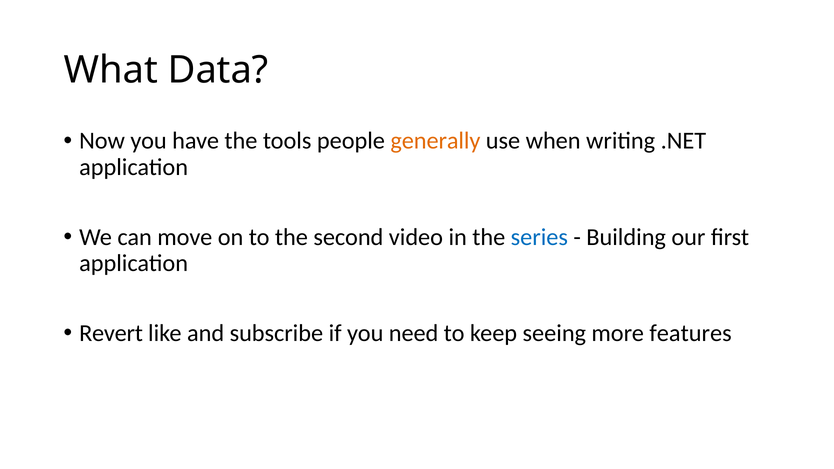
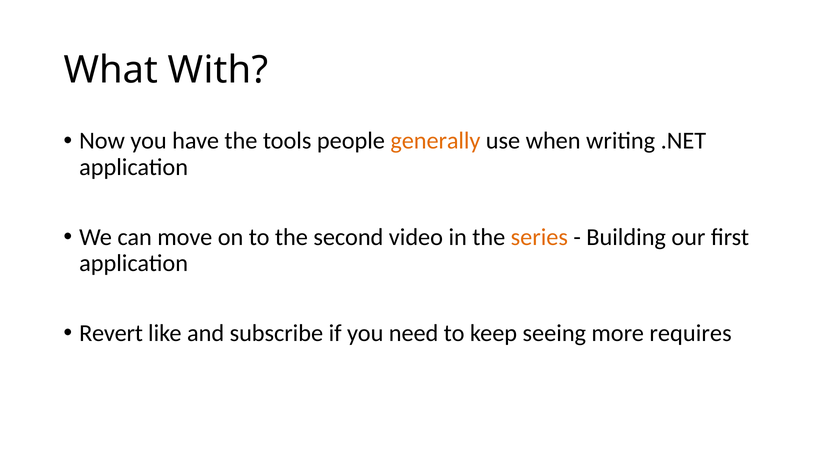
Data: Data -> With
series colour: blue -> orange
features: features -> requires
